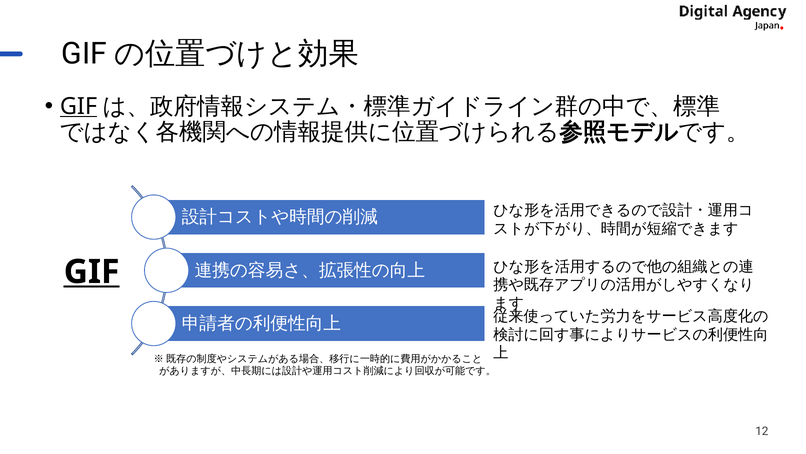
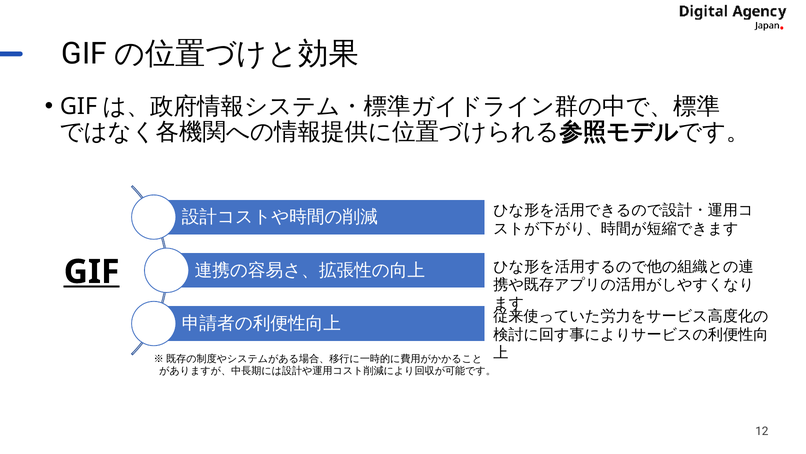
GIF at (79, 106) underline: present -> none
